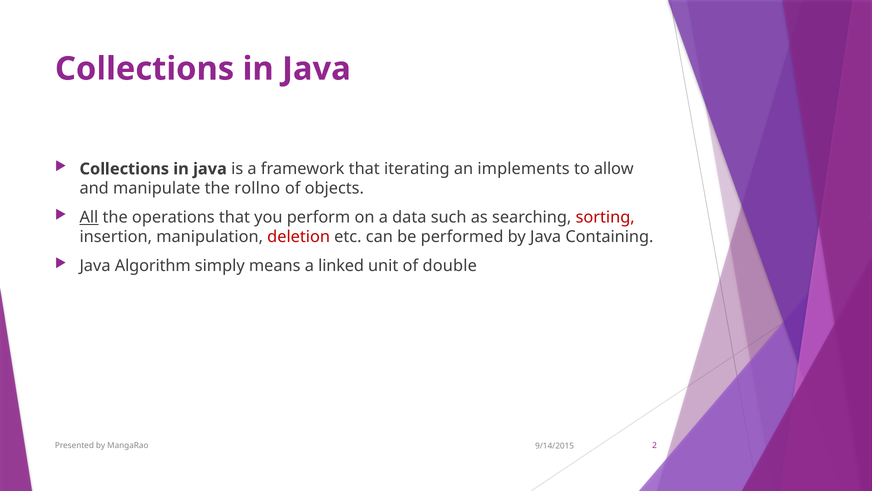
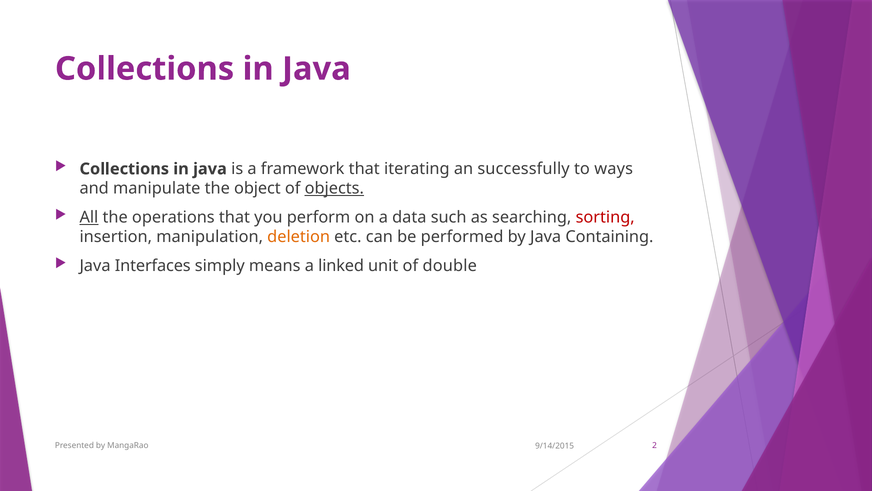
implements: implements -> successfully
allow: allow -> ways
rollno: rollno -> object
objects underline: none -> present
deletion colour: red -> orange
Algorithm: Algorithm -> Interfaces
